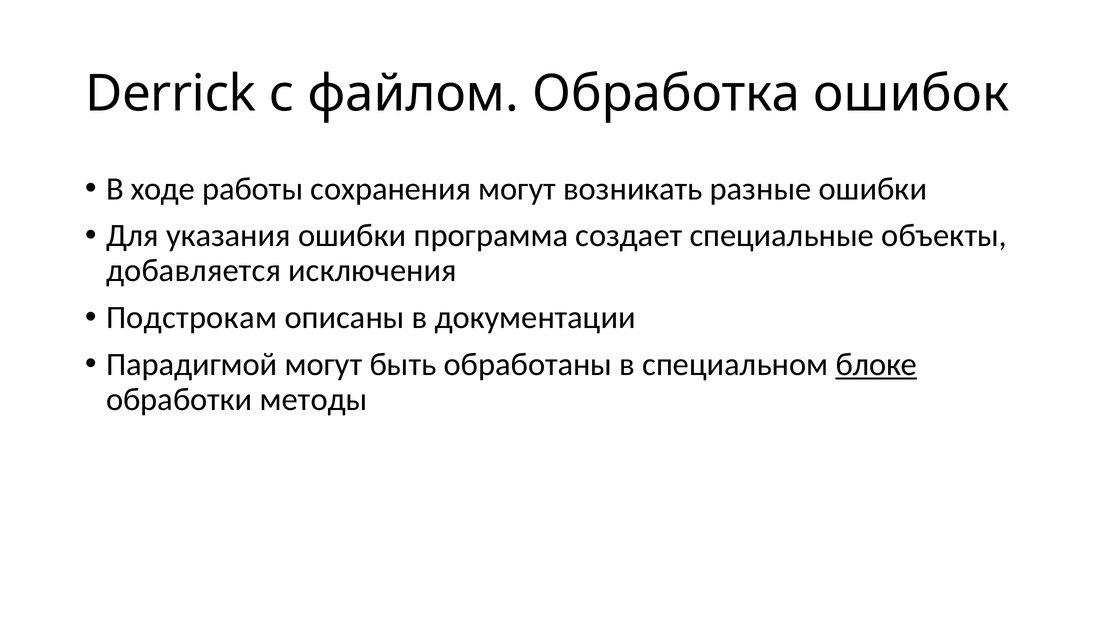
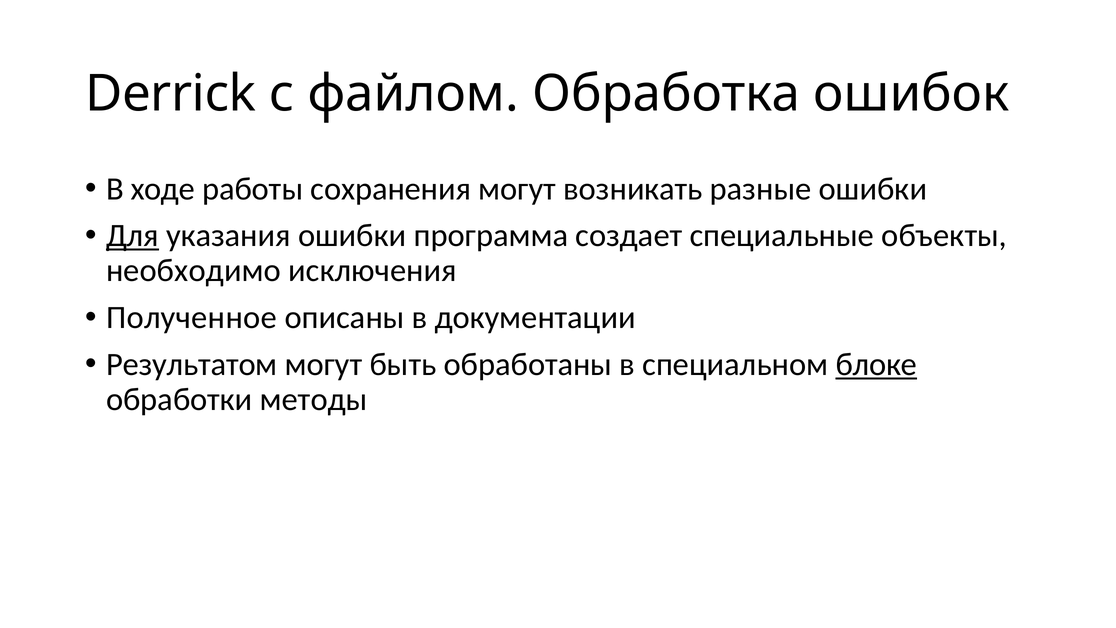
Для underline: none -> present
добавляется: добавляется -> необходимо
Подстрокам: Подстрокам -> Полученное
Парадигмой: Парадигмой -> Результатом
